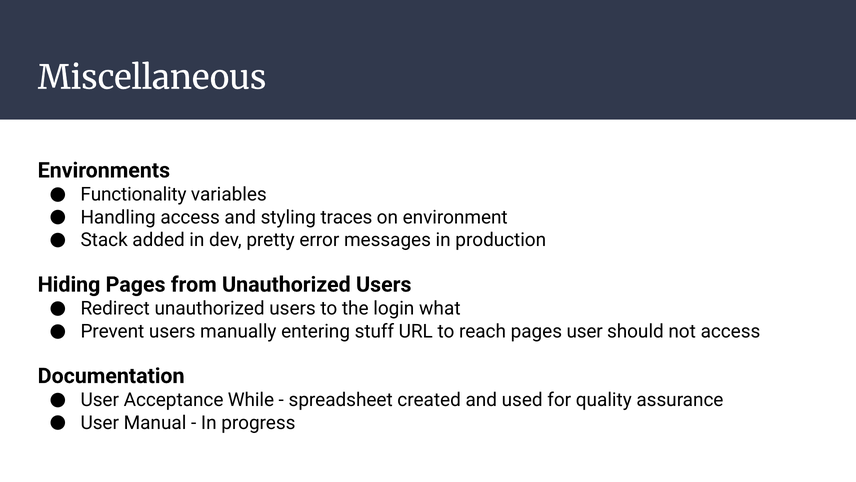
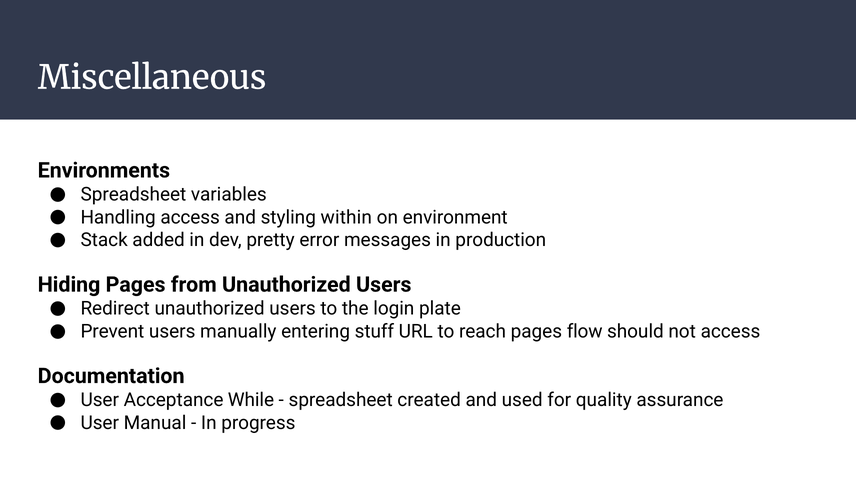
Functionality at (133, 194): Functionality -> Spreadsheet
traces: traces -> within
what: what -> plate
pages user: user -> flow
